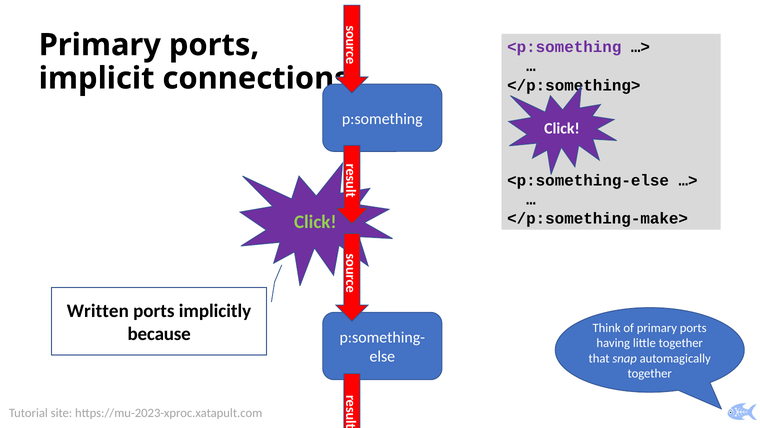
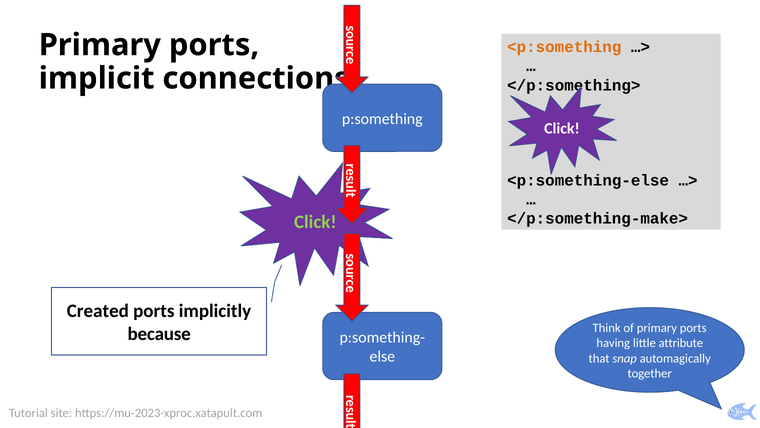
<p:something colour: purple -> orange
Written: Written -> Created
little together: together -> attribute
